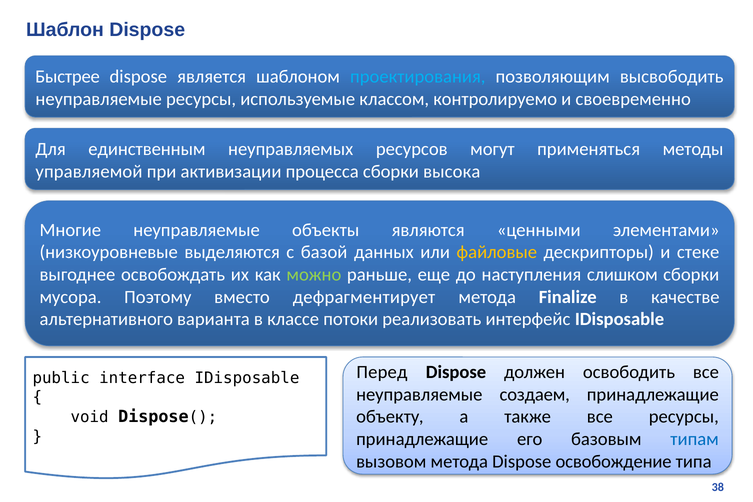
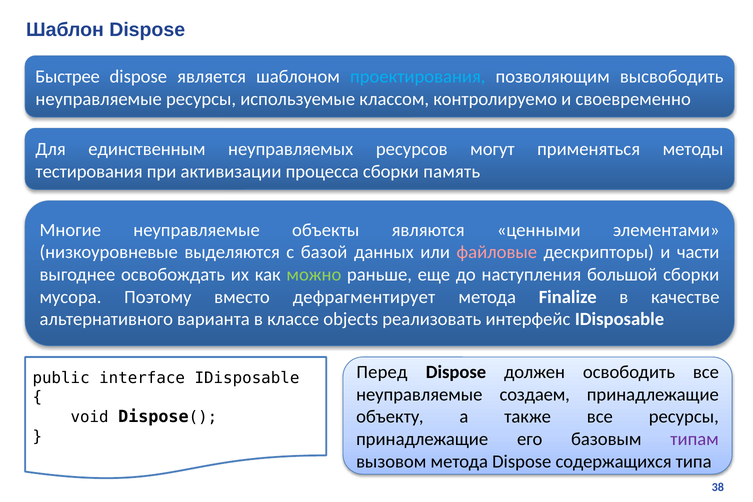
управляемой: управляемой -> тестирования
высока: высока -> память
файловые colour: yellow -> pink
стеке: стеке -> части
слишком: слишком -> большой
потоки: потоки -> objects
типам colour: blue -> purple
освобождение: освобождение -> содержащихся
